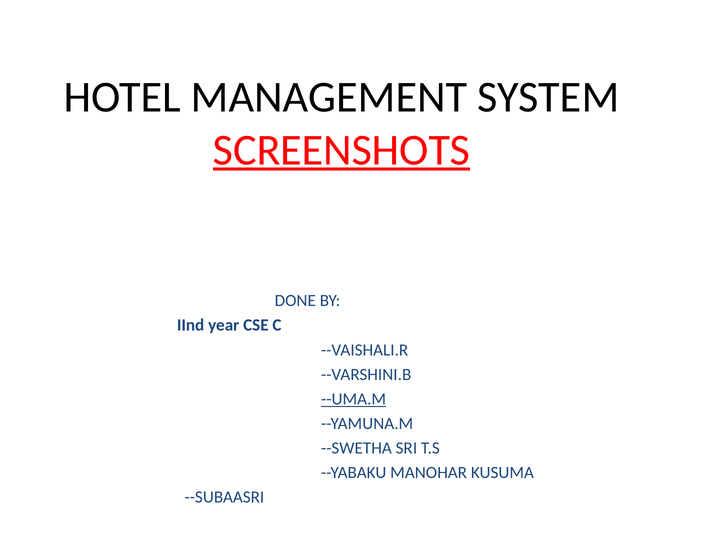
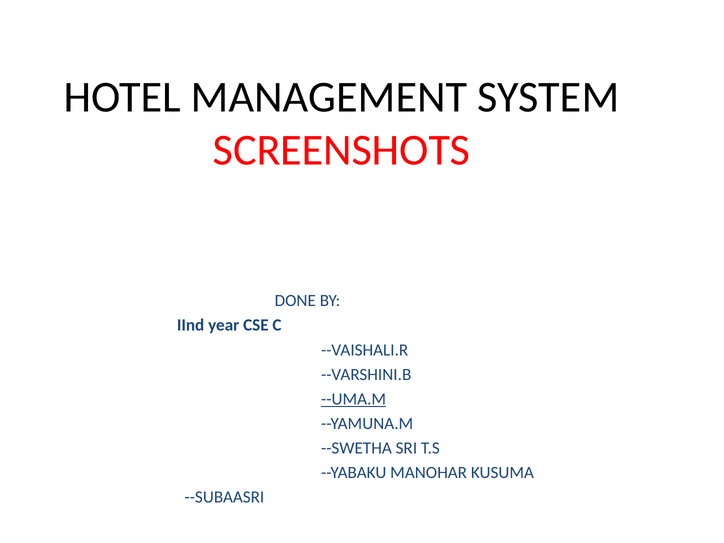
SCREENSHOTS underline: present -> none
